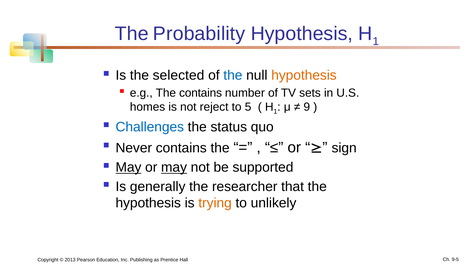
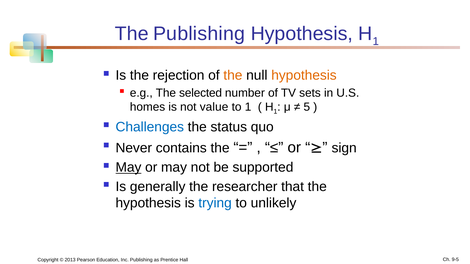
The Probability: Probability -> Publishing
selected: selected -> rejection
the at (233, 75) colour: blue -> orange
The contains: contains -> selected
reject: reject -> value
to 5: 5 -> 1
9: 9 -> 5
may at (174, 168) underline: present -> none
trying colour: orange -> blue
